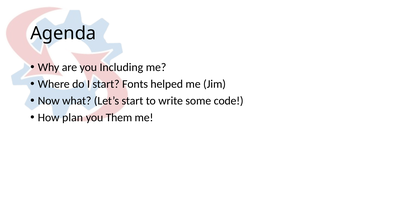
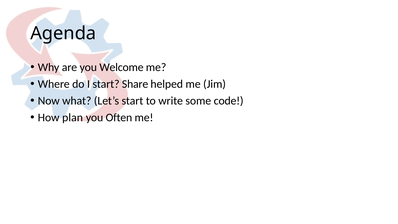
Including: Including -> Welcome
Fonts: Fonts -> Share
Them: Them -> Often
